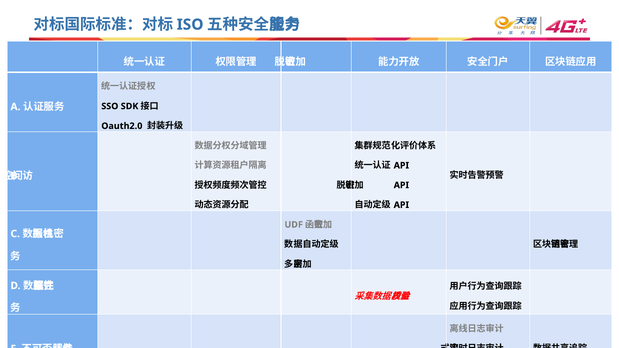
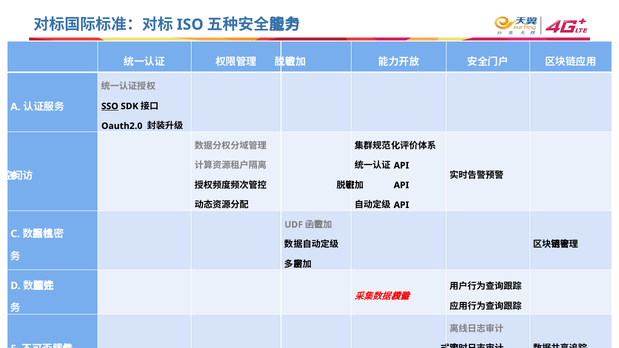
SSO underline: none -> present
